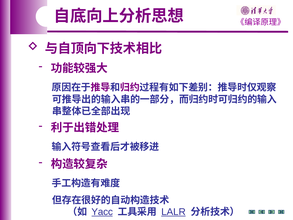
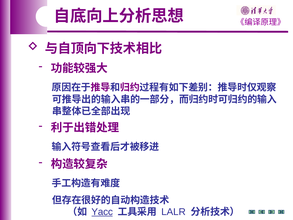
LALR underline: present -> none
